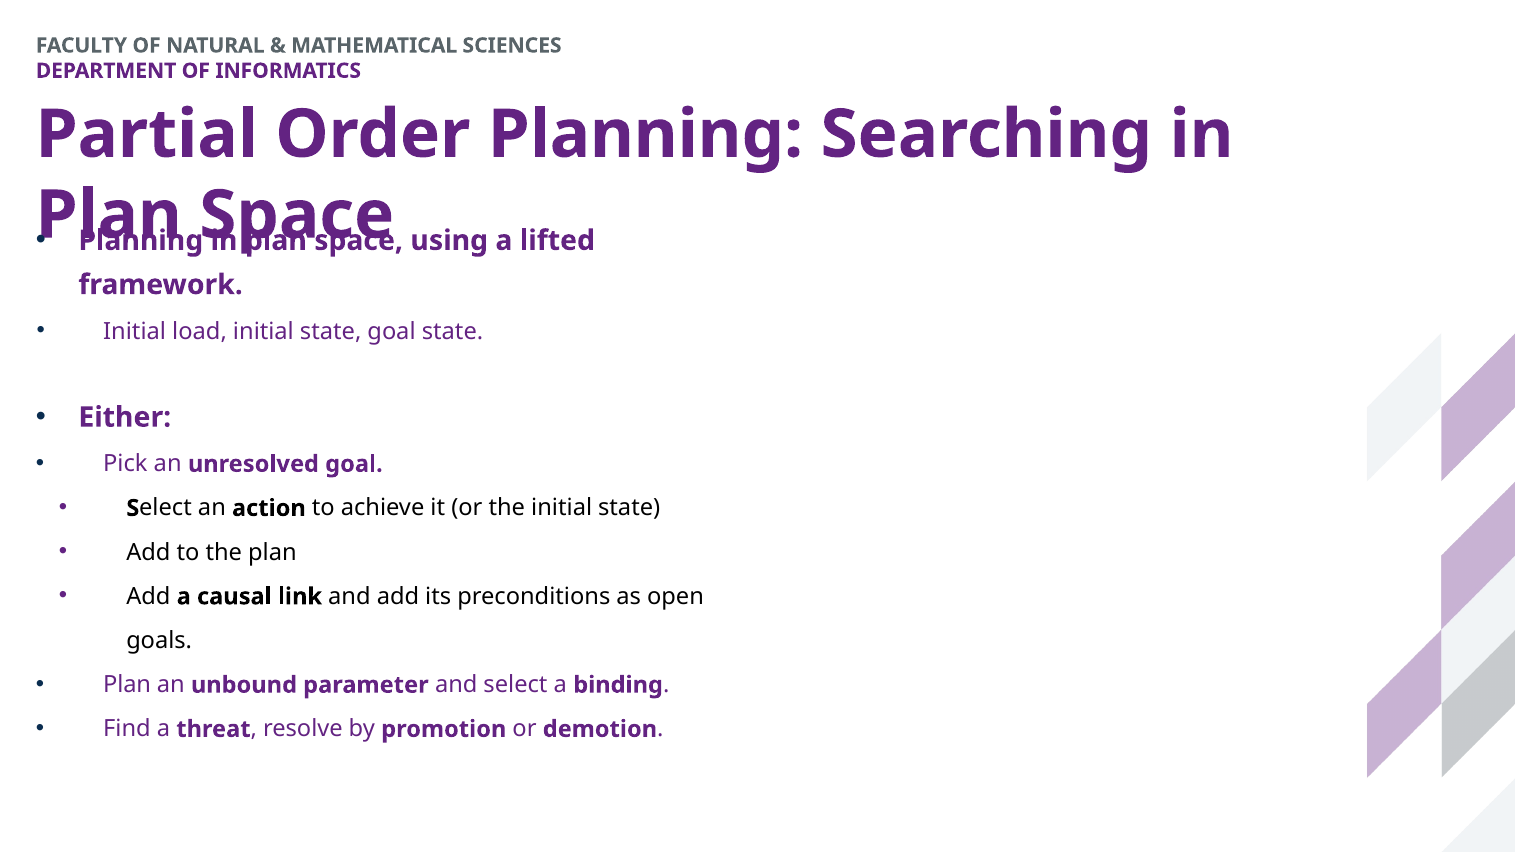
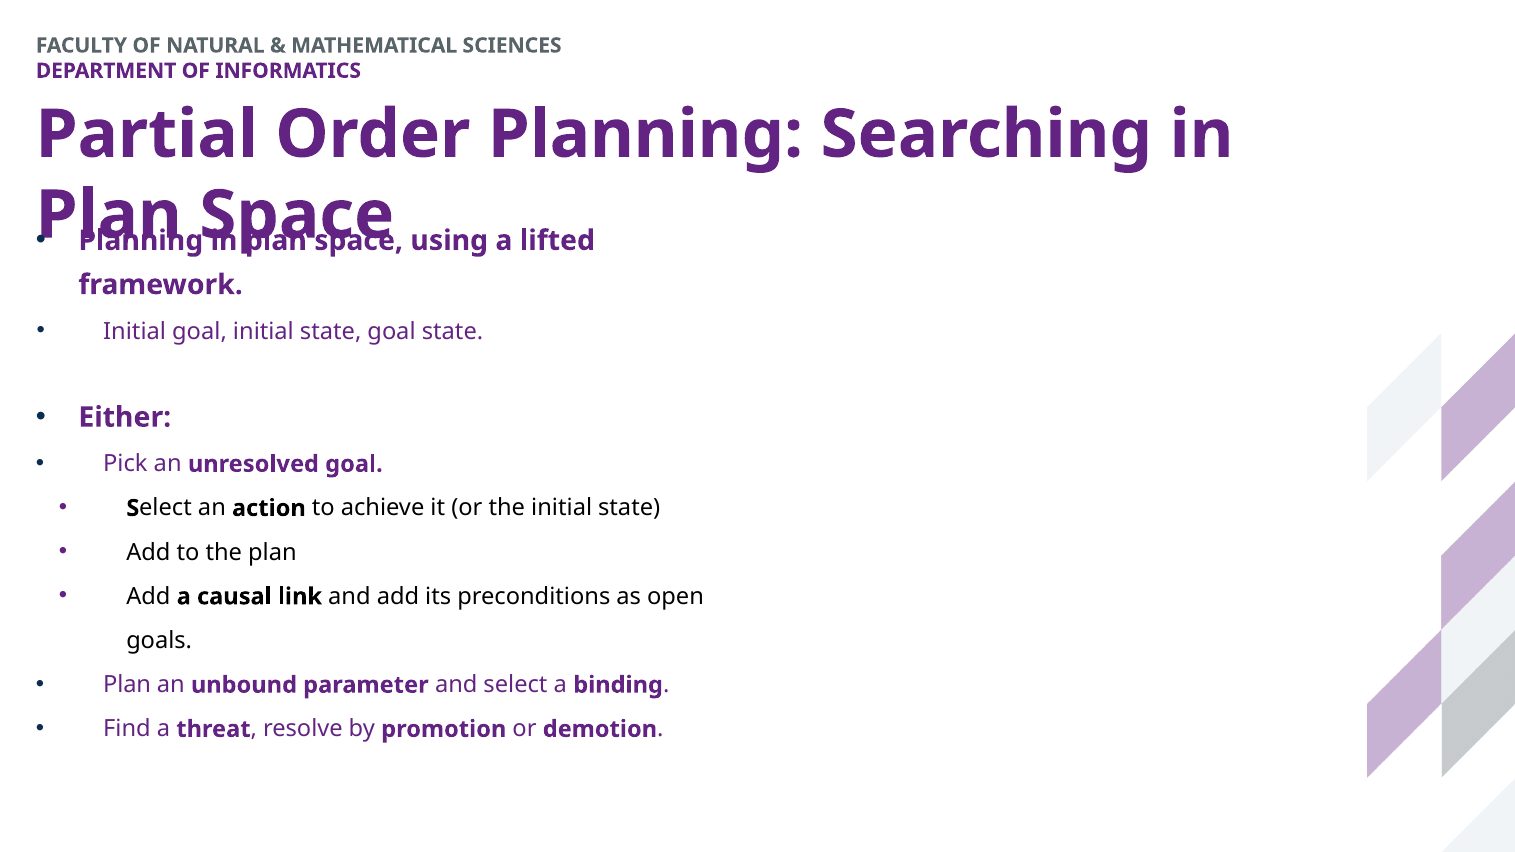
Initial load: load -> goal
